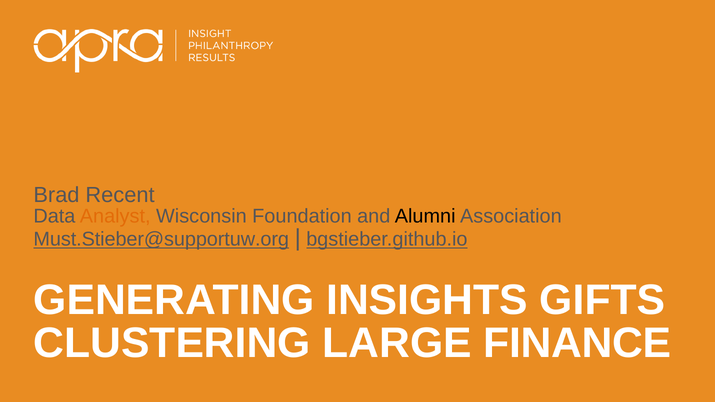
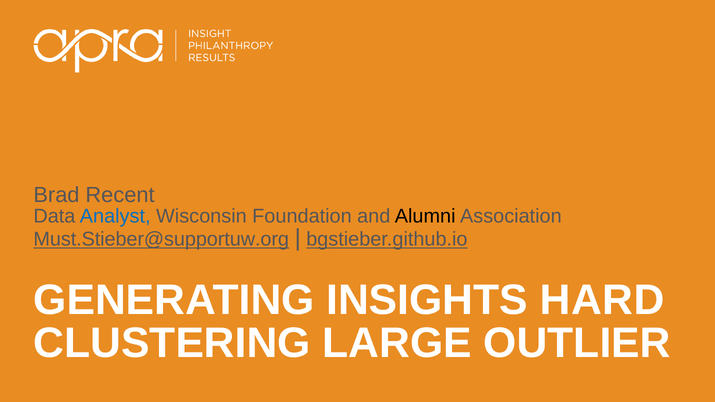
Analyst colour: orange -> blue
GIFTS: GIFTS -> HARD
FINANCE: FINANCE -> OUTLIER
